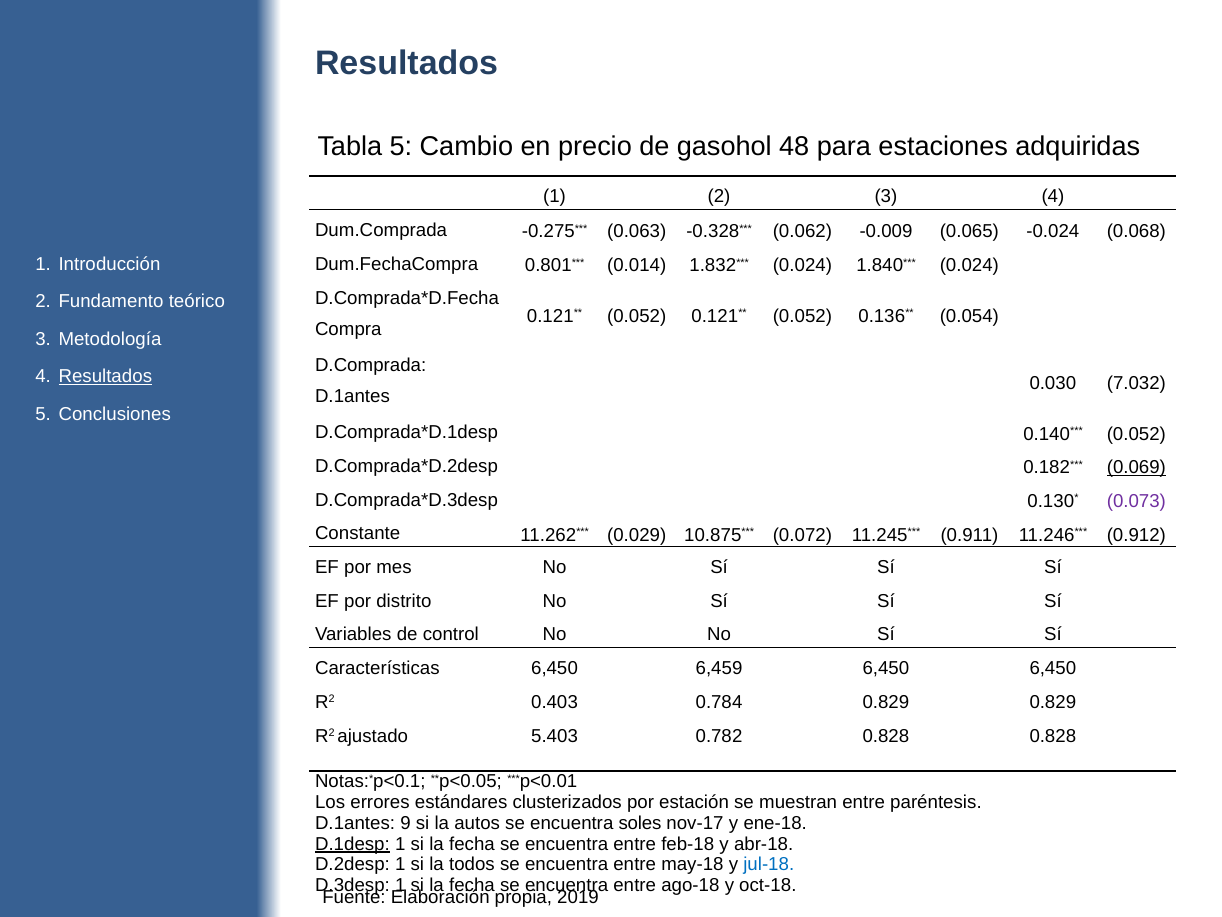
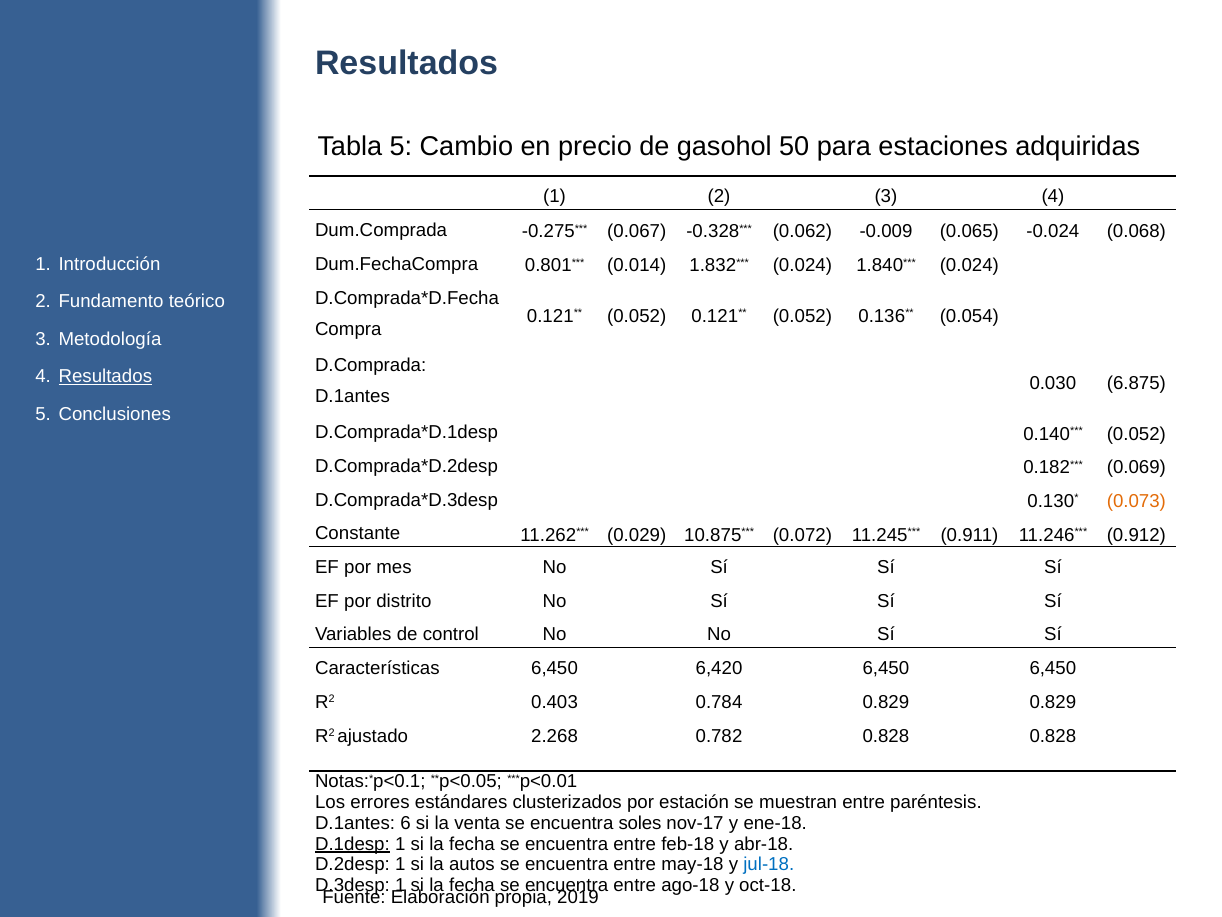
48: 48 -> 50
0.063: 0.063 -> 0.067
7.032: 7.032 -> 6.875
0.069 underline: present -> none
0.073 colour: purple -> orange
6,459: 6,459 -> 6,420
5.403: 5.403 -> 2.268
9: 9 -> 6
autos: autos -> venta
todos: todos -> autos
